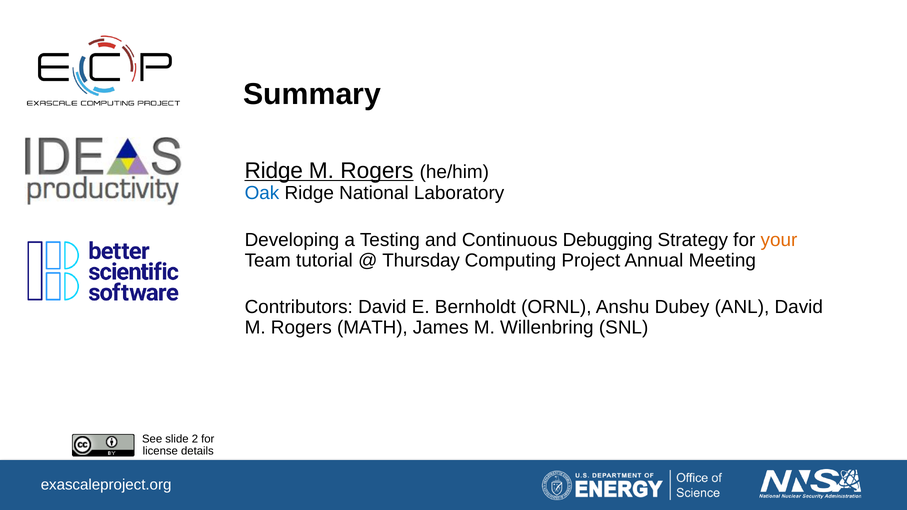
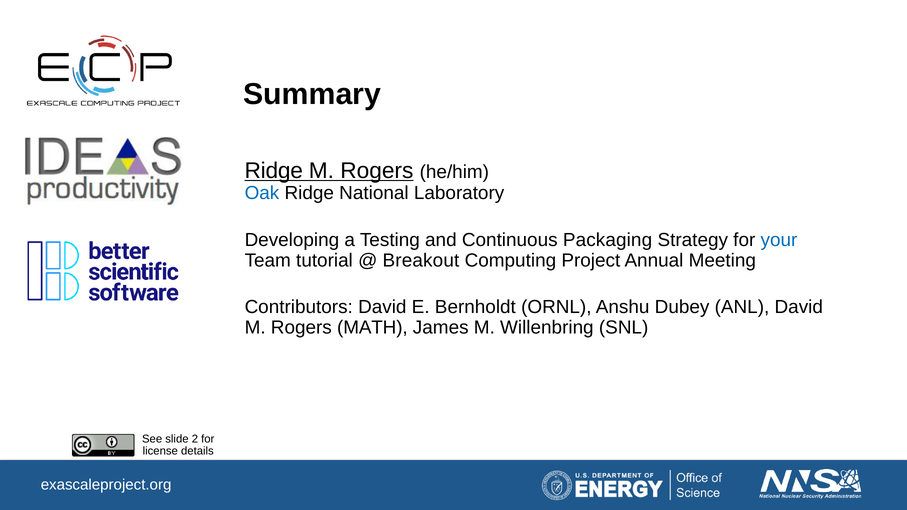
Debugging: Debugging -> Packaging
your colour: orange -> blue
Thursday: Thursday -> Breakout
